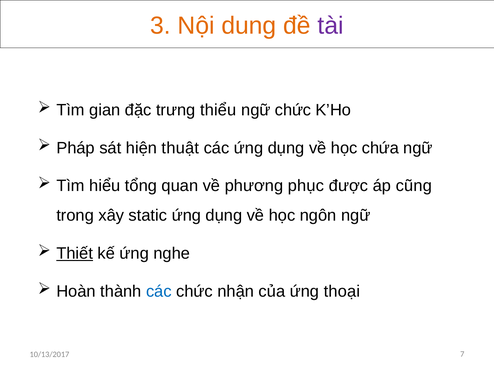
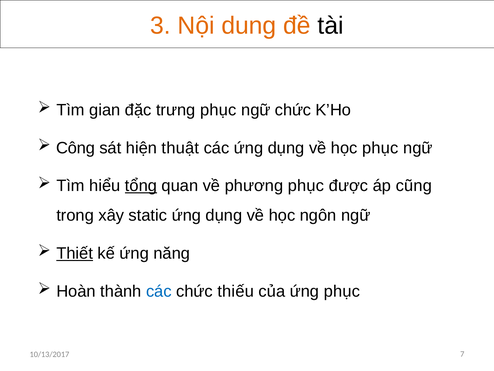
tài colour: purple -> black
trưng thiểu: thiểu -> phục
Pháp: Pháp -> Công
học chứa: chứa -> phục
tổng underline: none -> present
nghe: nghe -> năng
nhận: nhận -> thiếu
ứng thoại: thoại -> phục
